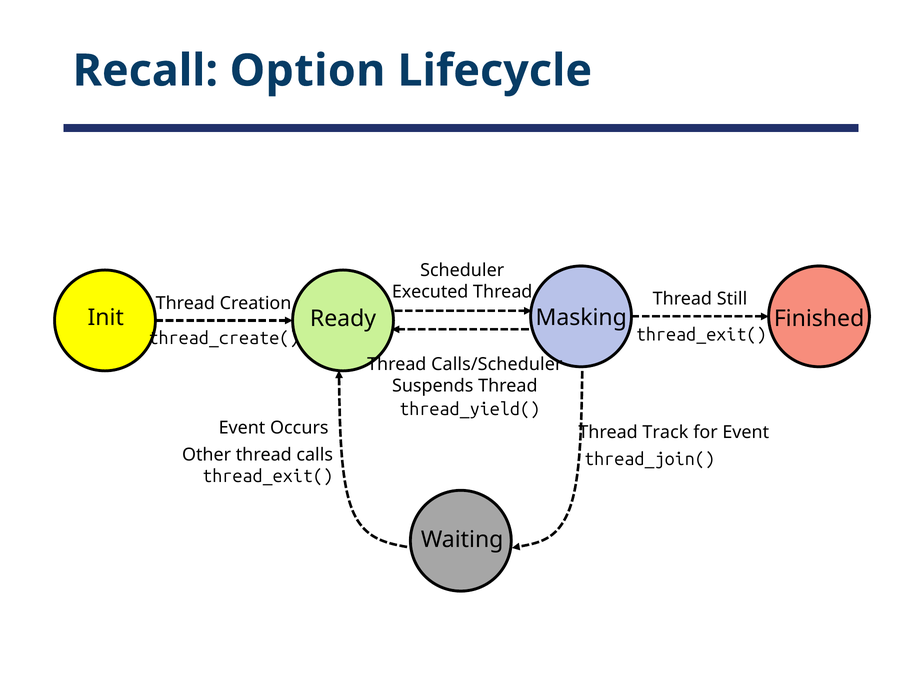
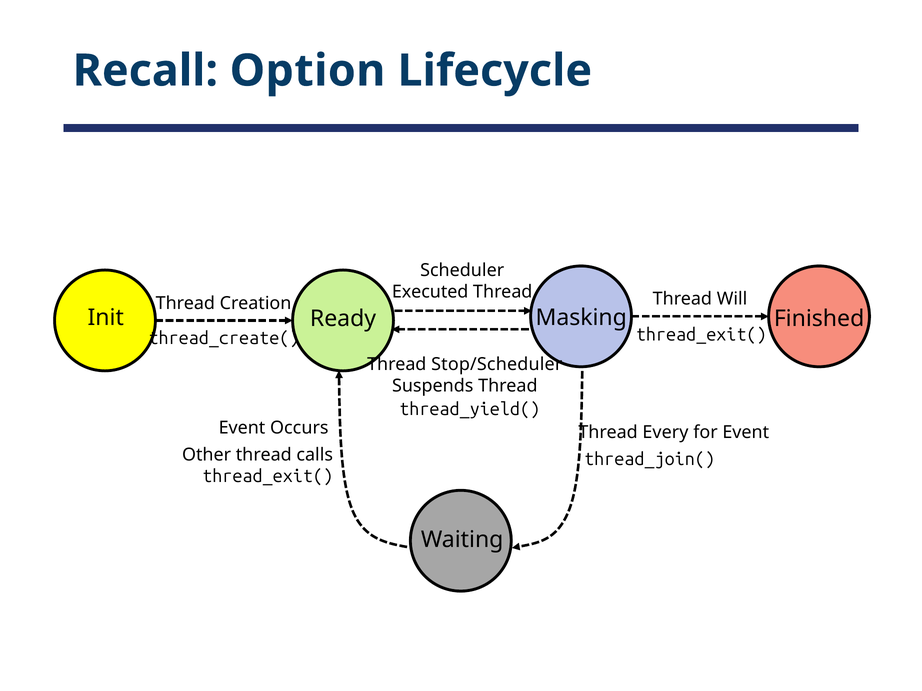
Still: Still -> Will
Calls/Scheduler: Calls/Scheduler -> Stop/Scheduler
Track: Track -> Every
